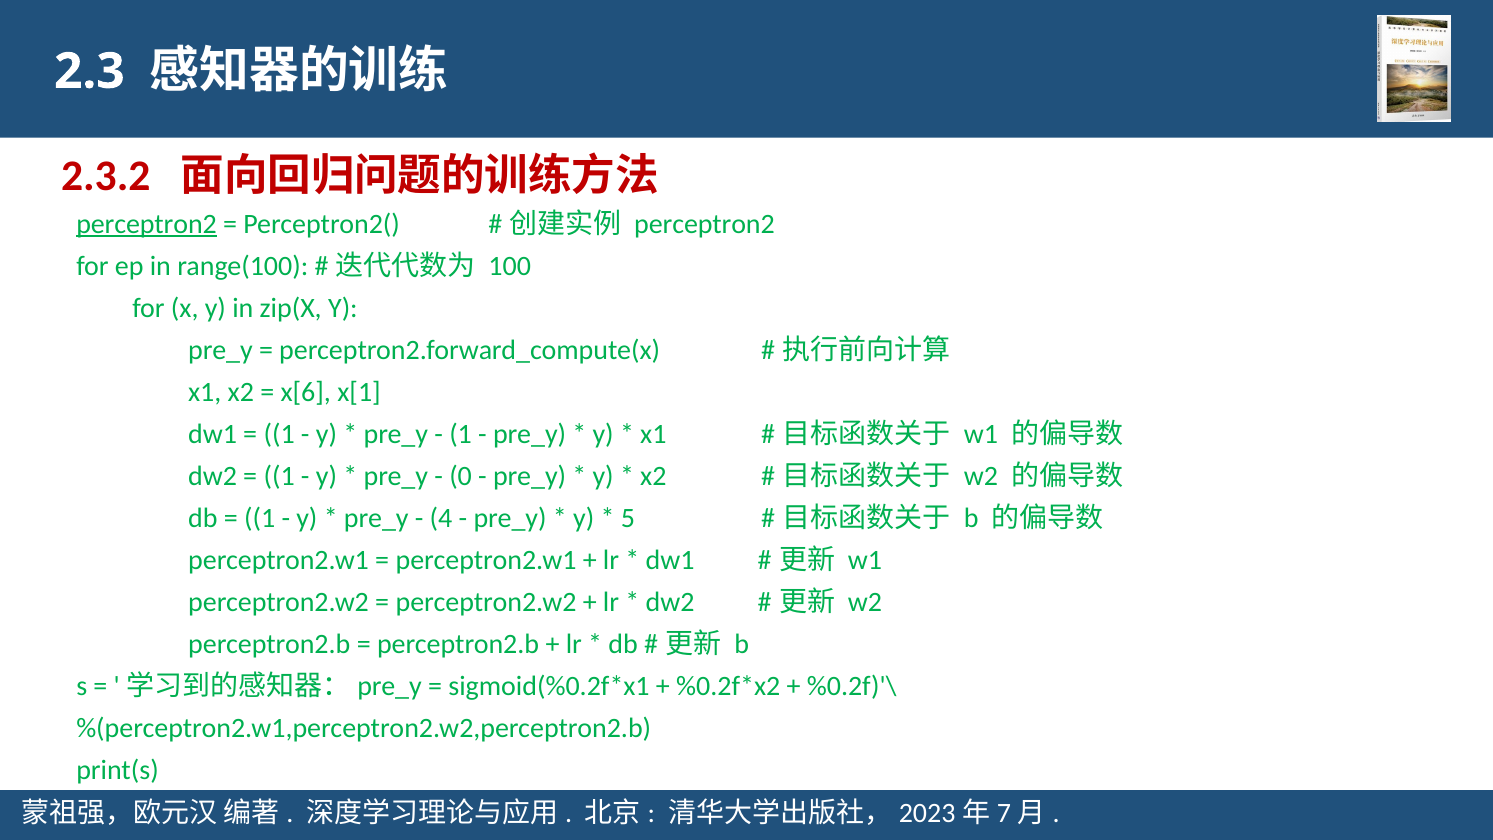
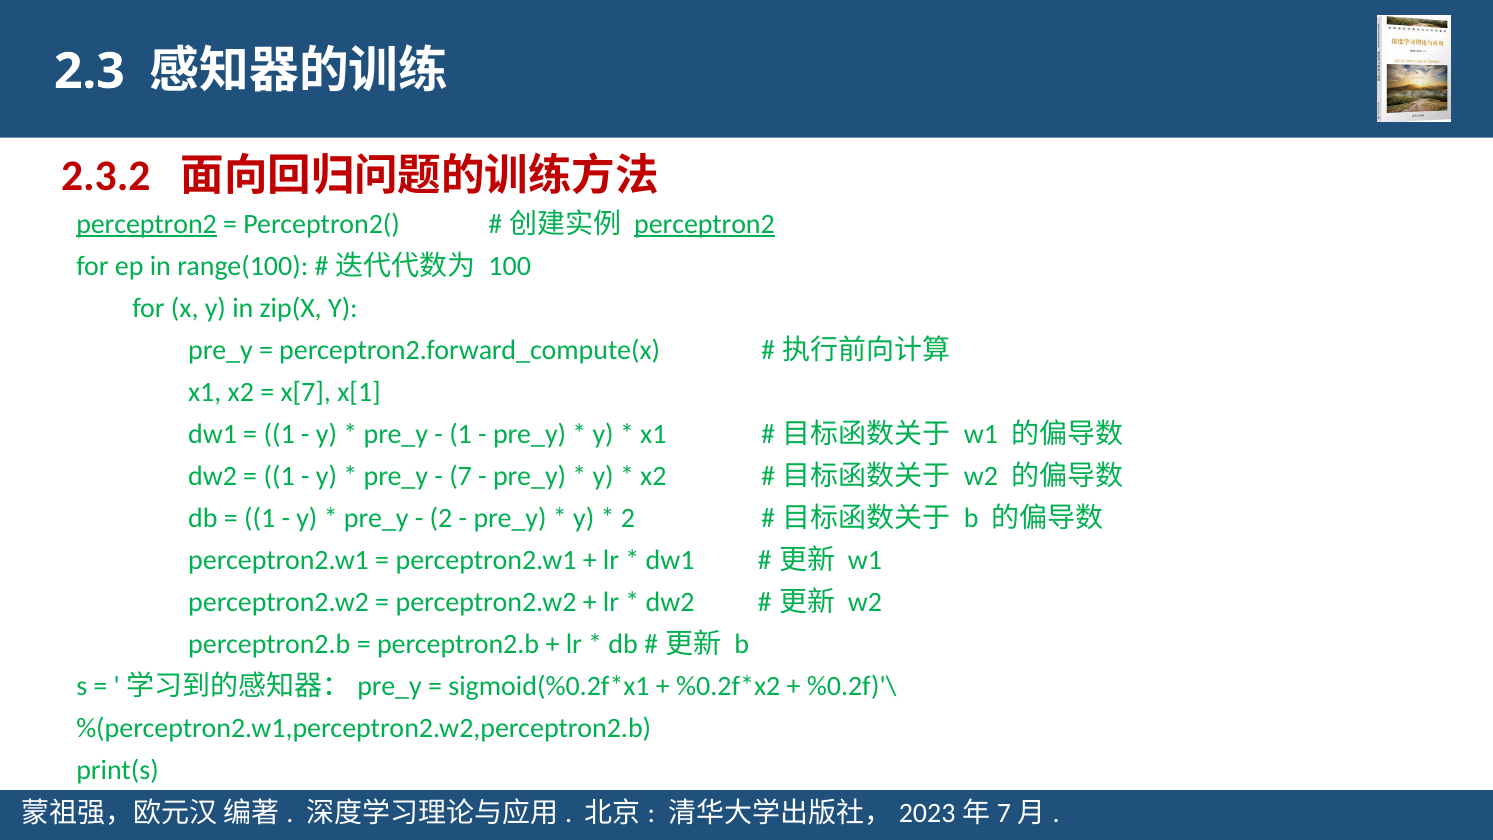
perceptron2 at (704, 224) underline: none -> present
x[6: x[6 -> x[7
0: 0 -> 7
4 at (441, 518): 4 -> 2
5 at (628, 518): 5 -> 2
